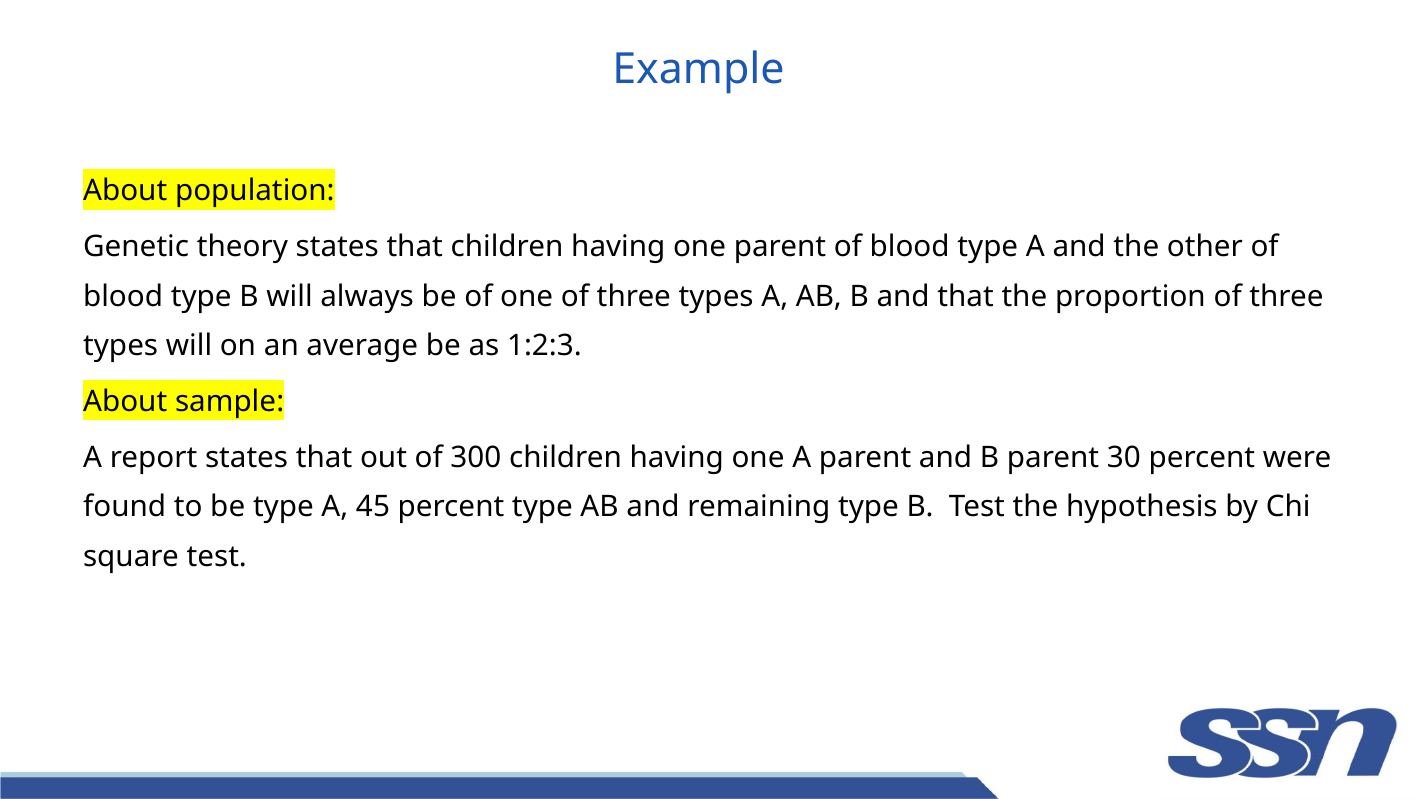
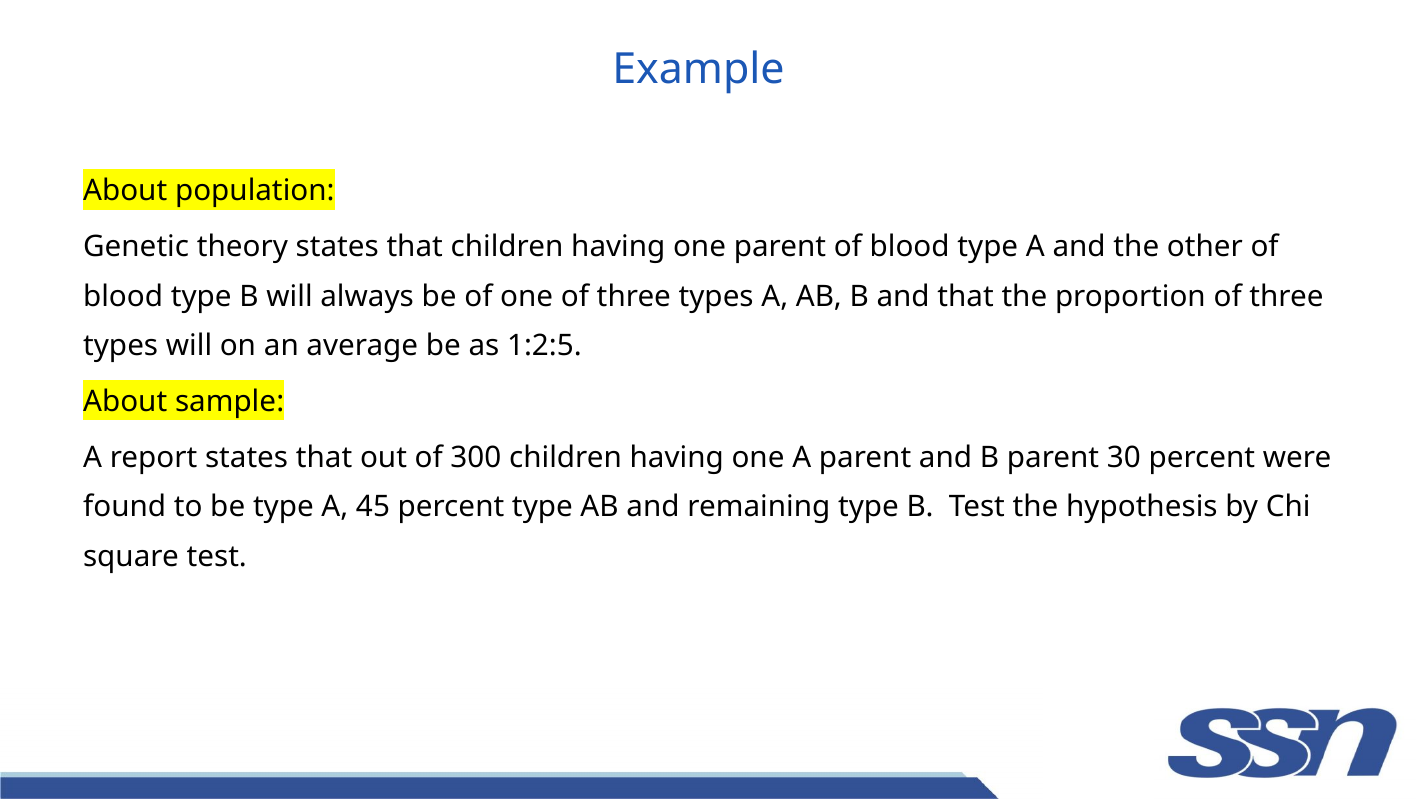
1:2:3: 1:2:3 -> 1:2:5
